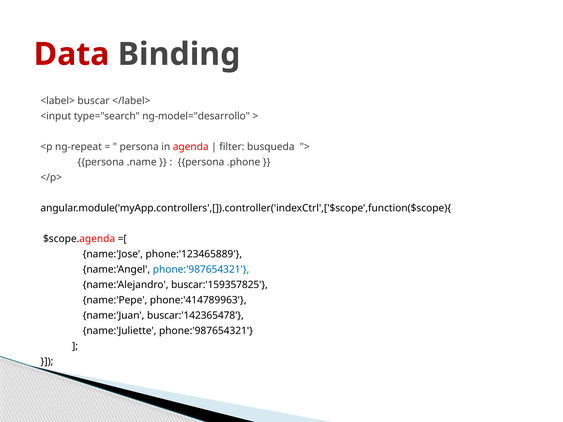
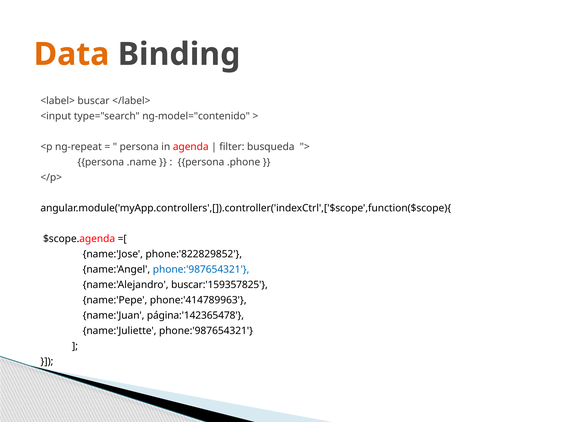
Data colour: red -> orange
ng-model="desarrollo: ng-model="desarrollo -> ng-model="contenido
phone:'123465889: phone:'123465889 -> phone:'822829852
buscar:'142365478: buscar:'142365478 -> página:'142365478
